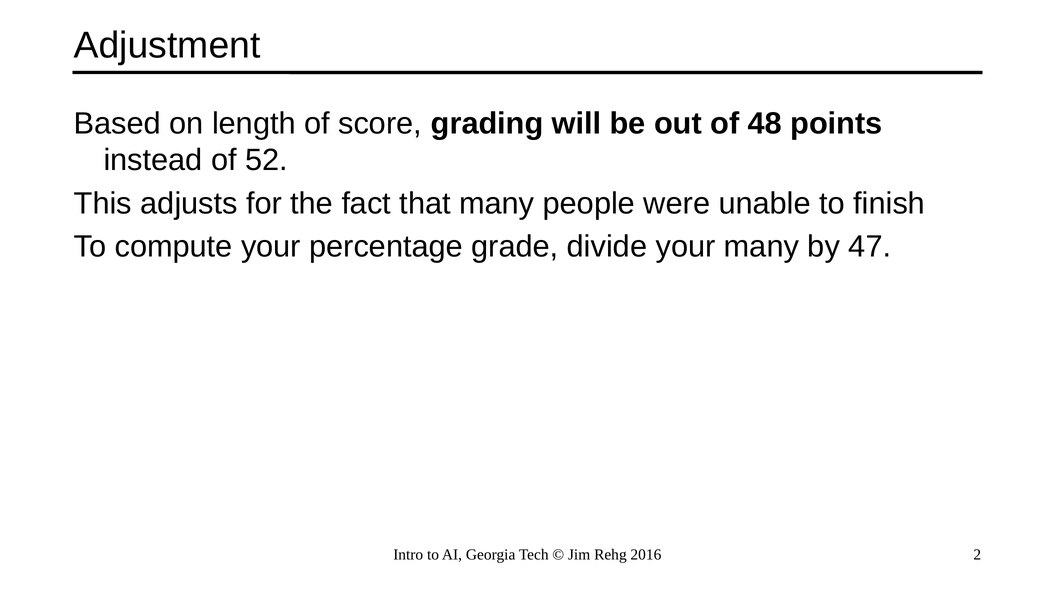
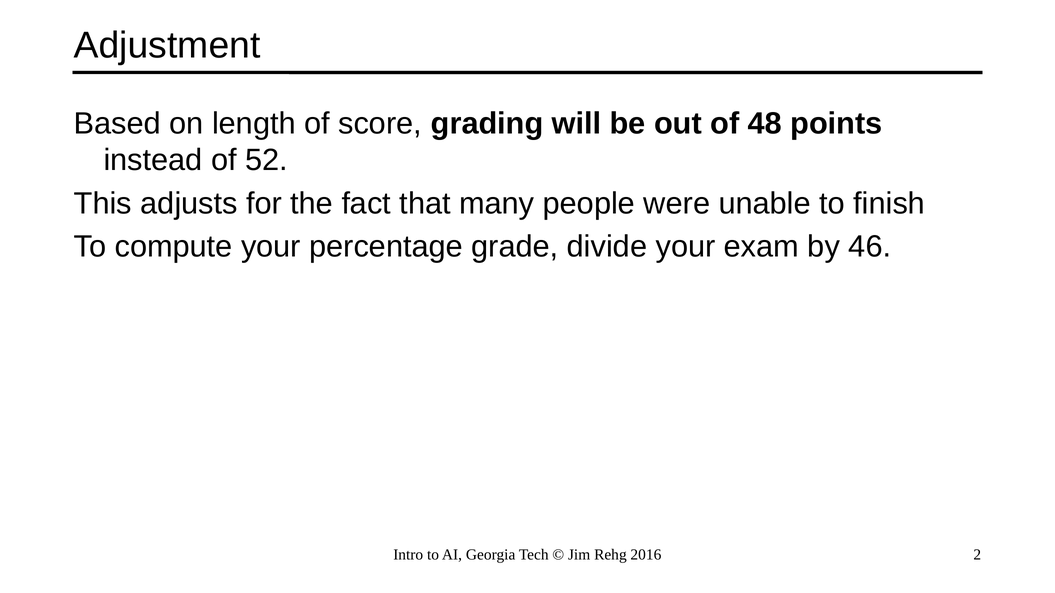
your many: many -> exam
47: 47 -> 46
